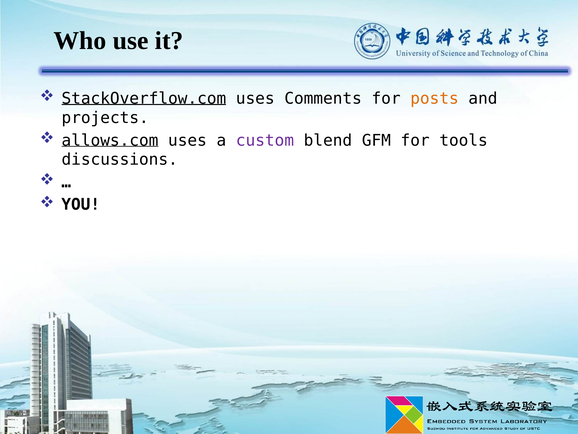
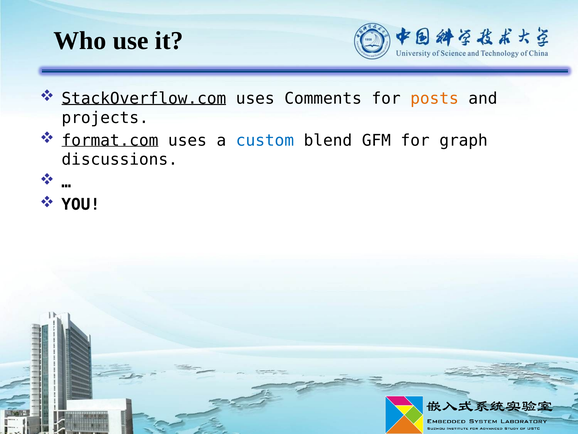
allows.com: allows.com -> format.com
custom colour: purple -> blue
tools: tools -> graph
